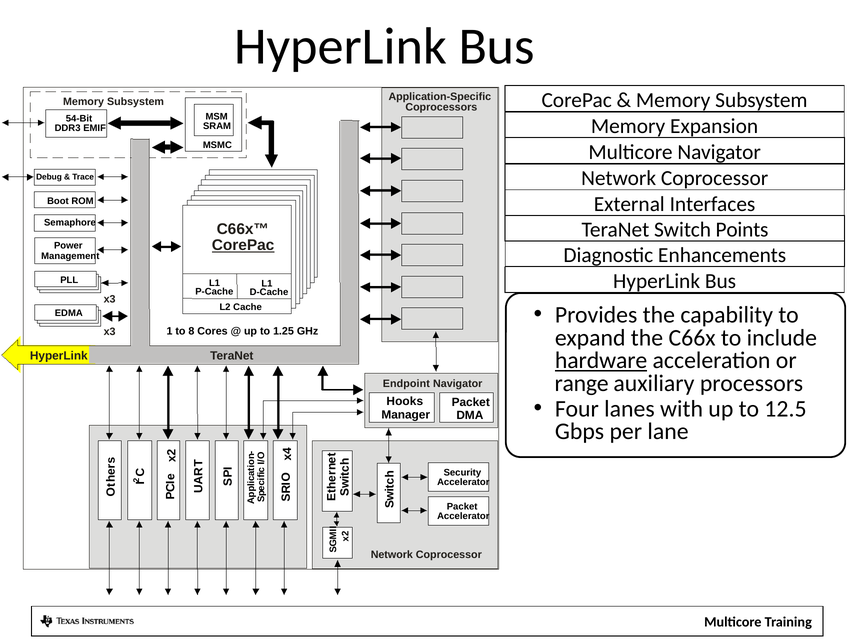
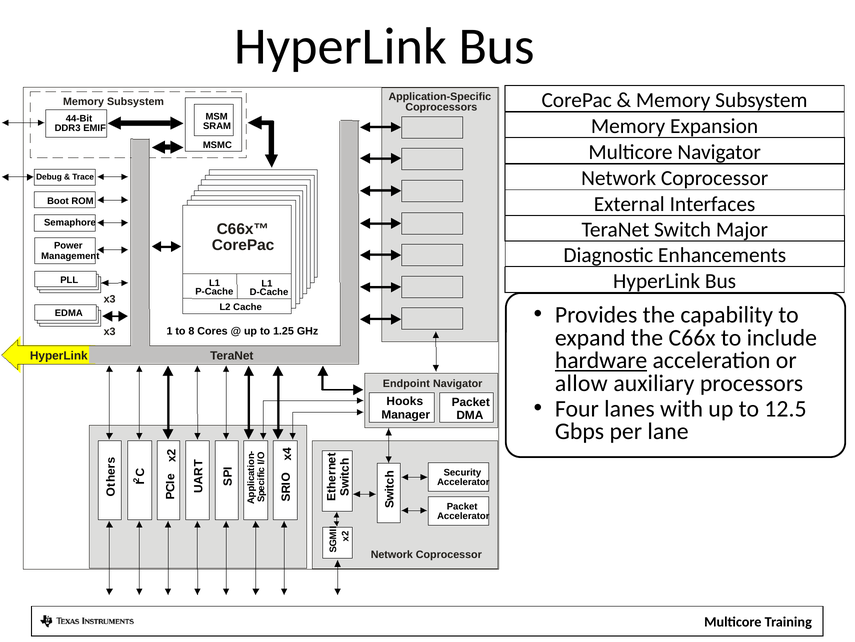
54-Bit: 54-Bit -> 44-Bit
Points: Points -> Major
CorePac at (243, 245) underline: present -> none
range: range -> allow
